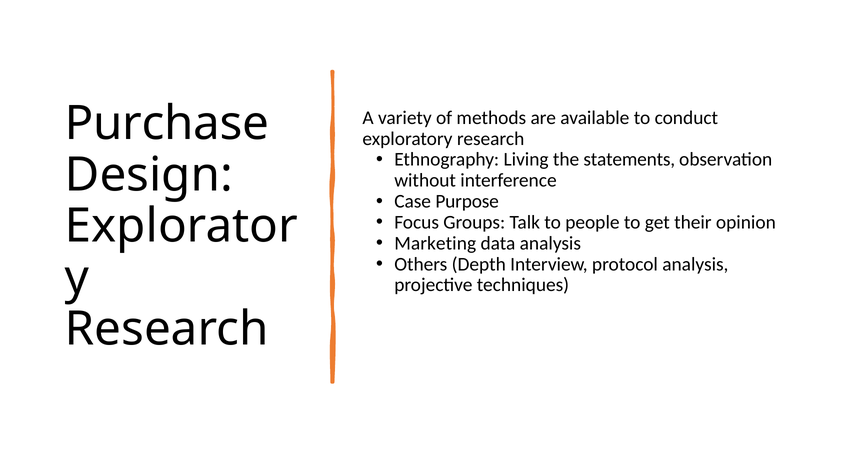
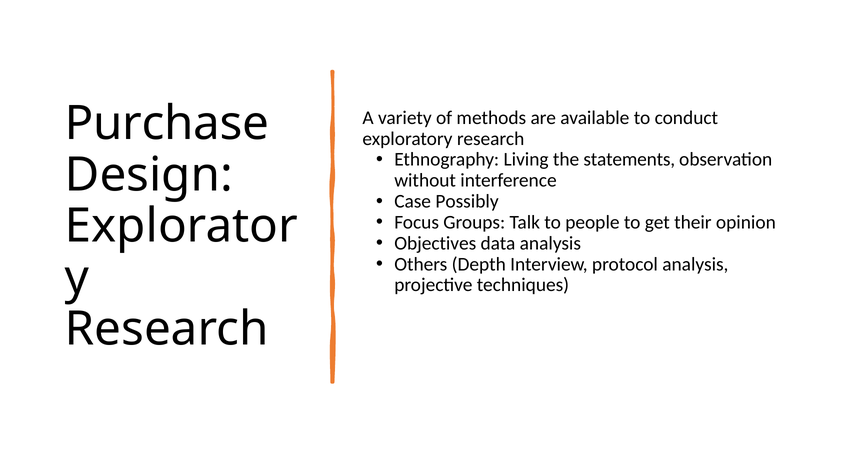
Purpose: Purpose -> Possibly
Marketing: Marketing -> Objectives
